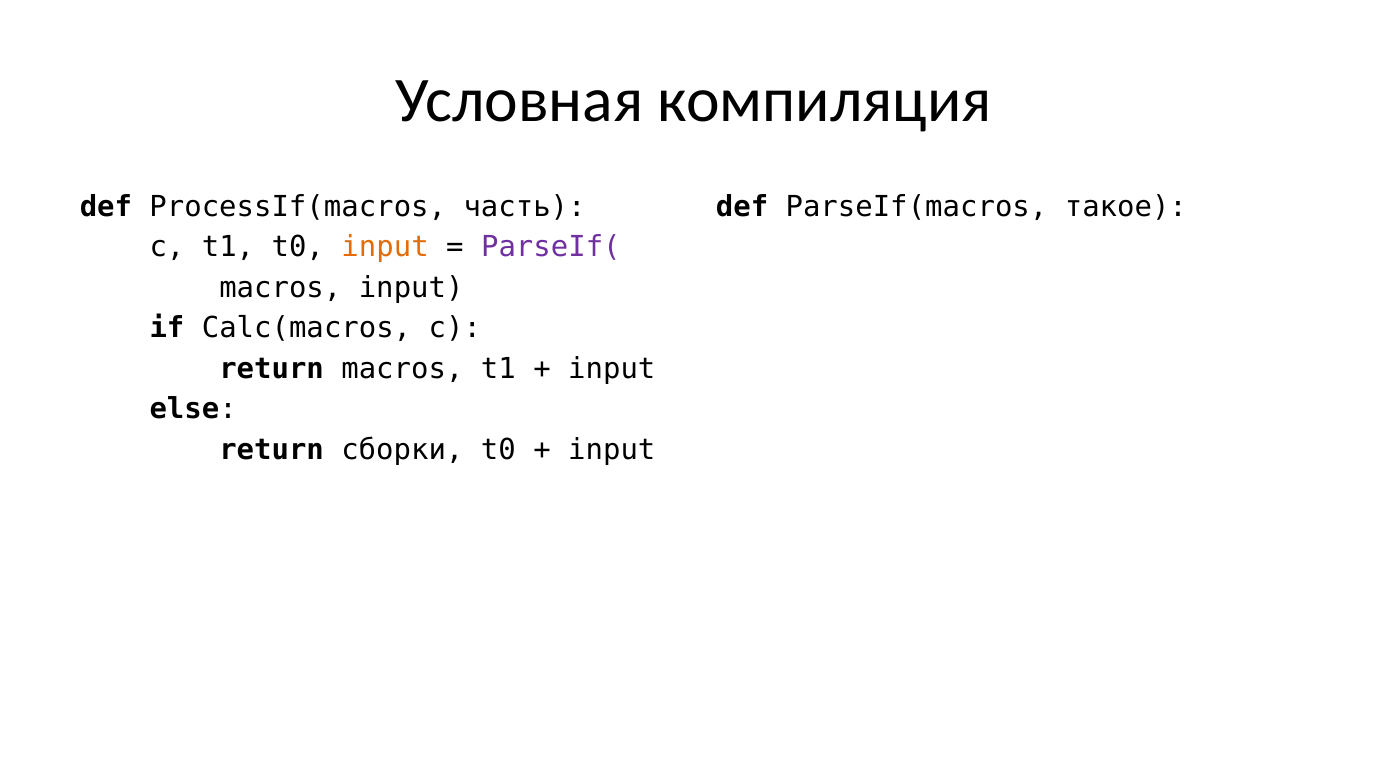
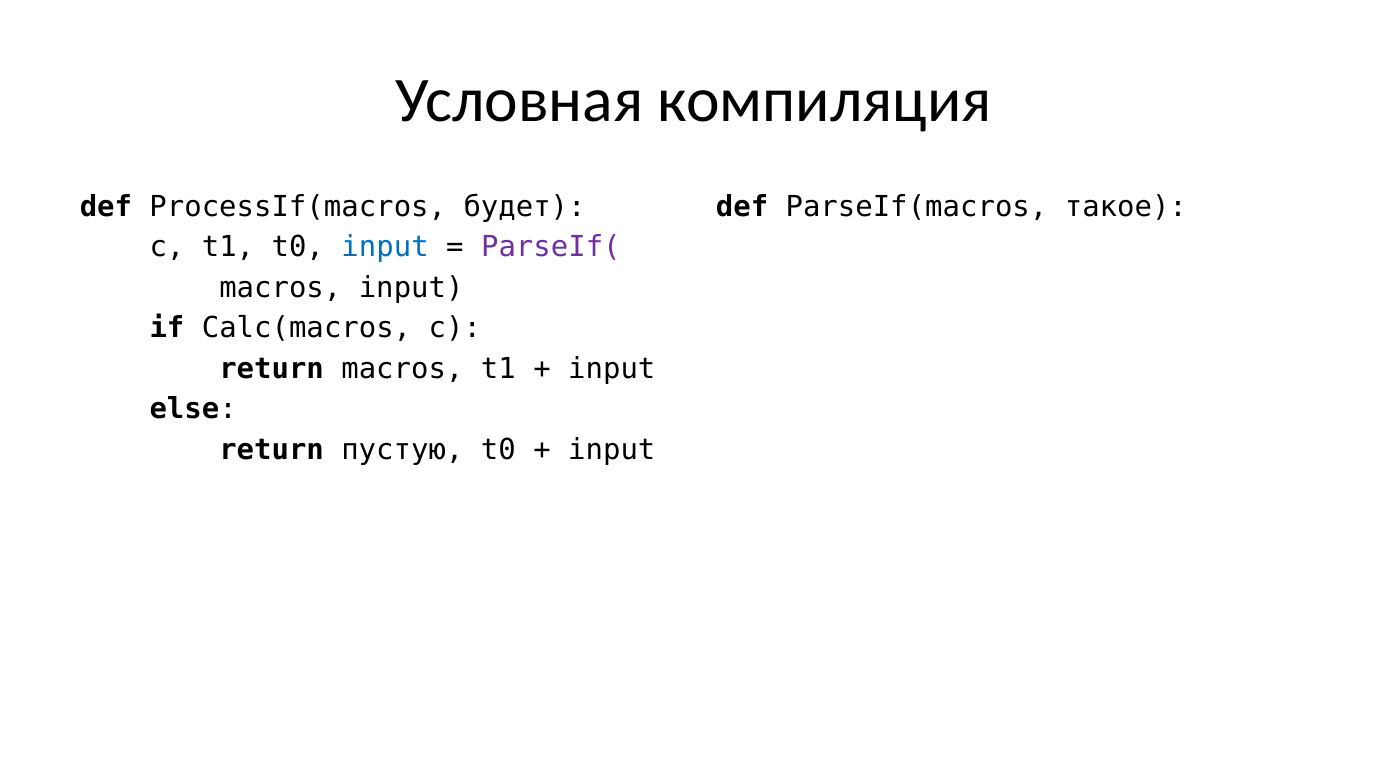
ProcessIf(macros часть: часть -> будет
input at (385, 247) colour: orange -> blue
сборки: сборки -> пустую
